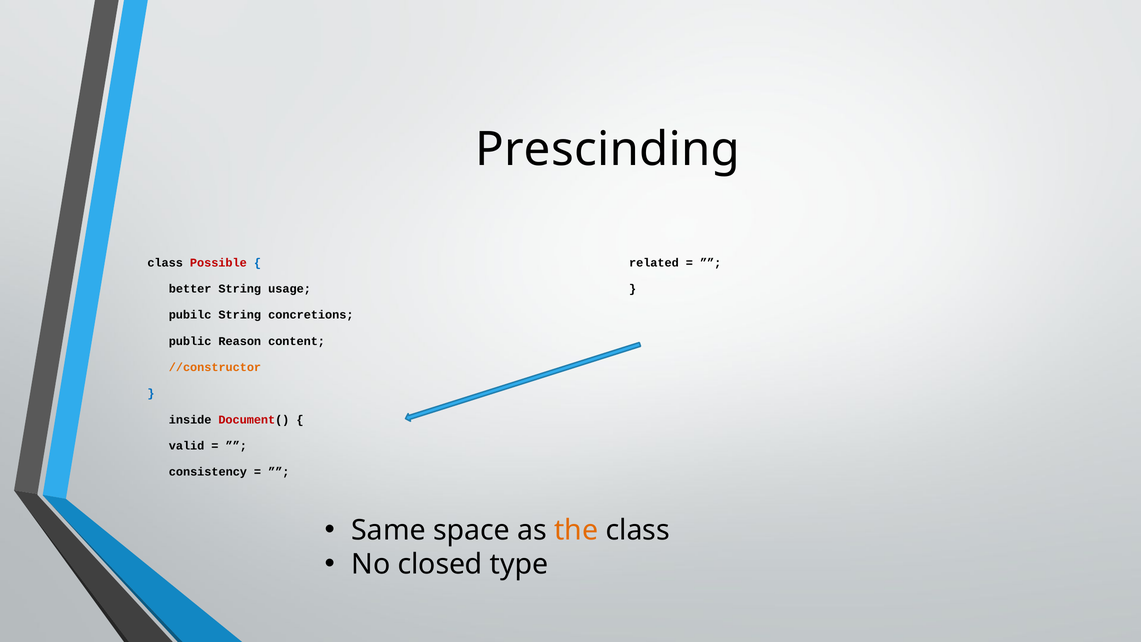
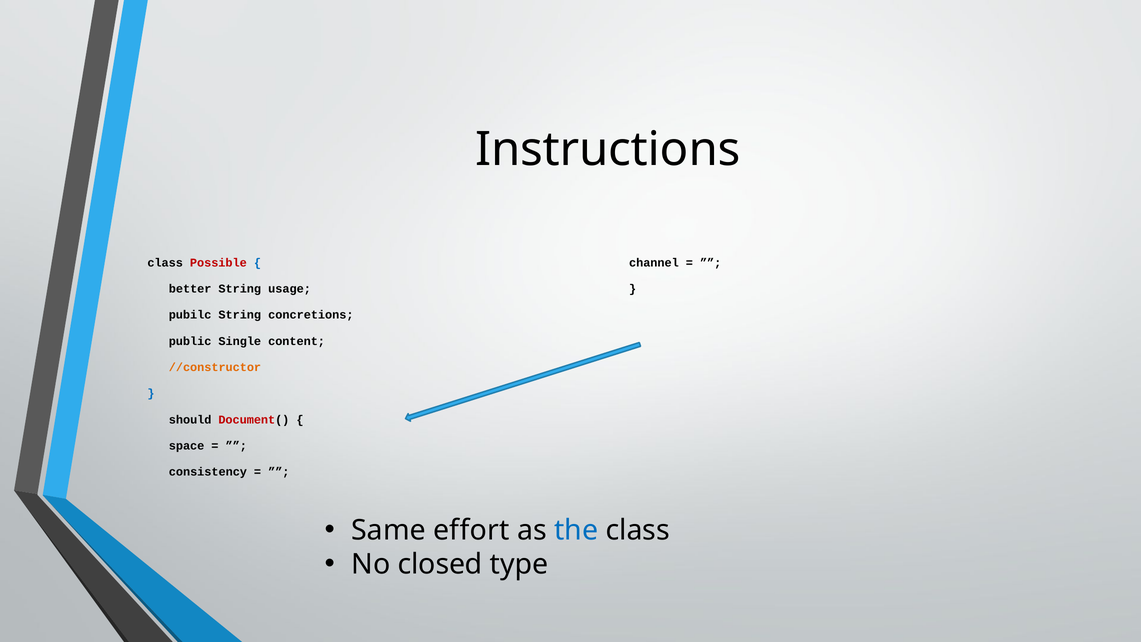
Prescinding: Prescinding -> Instructions
related: related -> channel
Reason: Reason -> Single
inside: inside -> should
valid: valid -> space
space: space -> effort
the colour: orange -> blue
